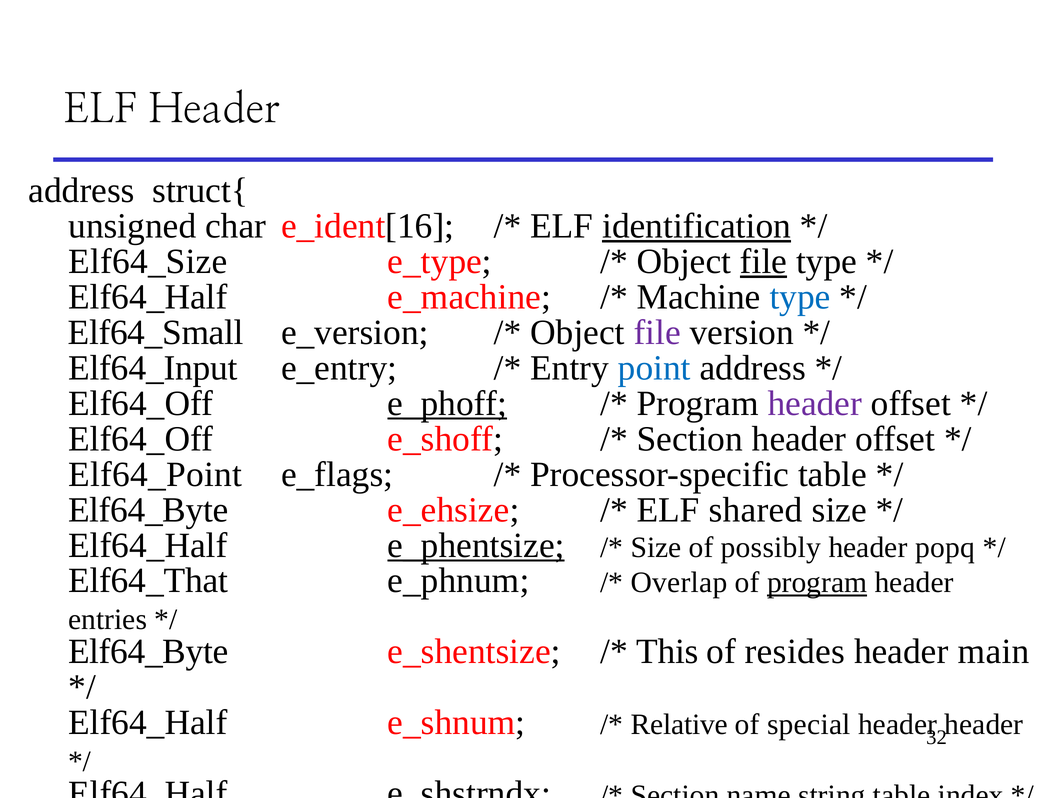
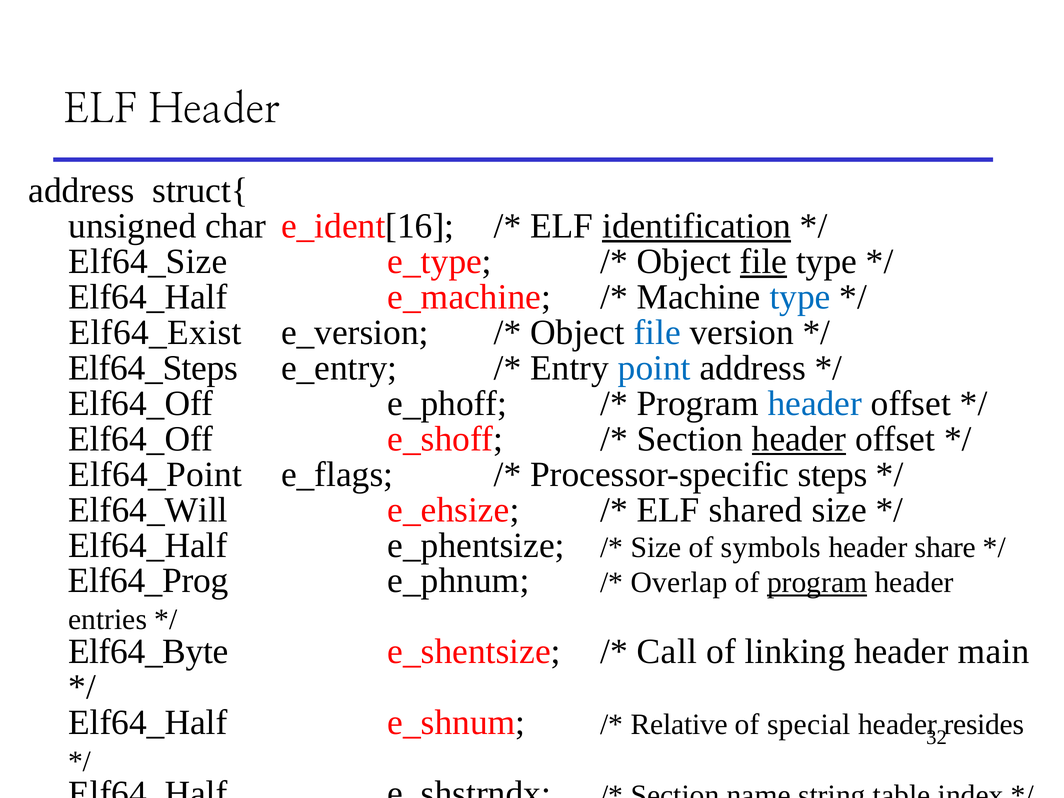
Elf64_Small: Elf64_Small -> Elf64_Exist
file at (657, 332) colour: purple -> blue
Elf64_Input: Elf64_Input -> Elf64_Steps
e_phoff underline: present -> none
header at (815, 403) colour: purple -> blue
header at (799, 439) underline: none -> present
Processor-specific table: table -> steps
Elf64_Byte at (148, 510): Elf64_Byte -> Elf64_Will
e_phentsize underline: present -> none
possibly: possibly -> symbols
popq: popq -> share
Elf64_That: Elf64_That -> Elf64_Prog
This: This -> Call
resides: resides -> linking
header header: header -> resides
